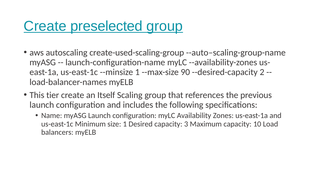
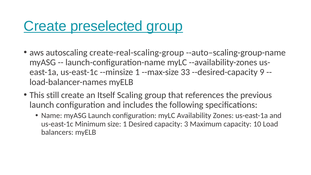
create-used-scaling-group: create-used-scaling-group -> create-real-scaling-group
90: 90 -> 33
2: 2 -> 9
tier: tier -> still
